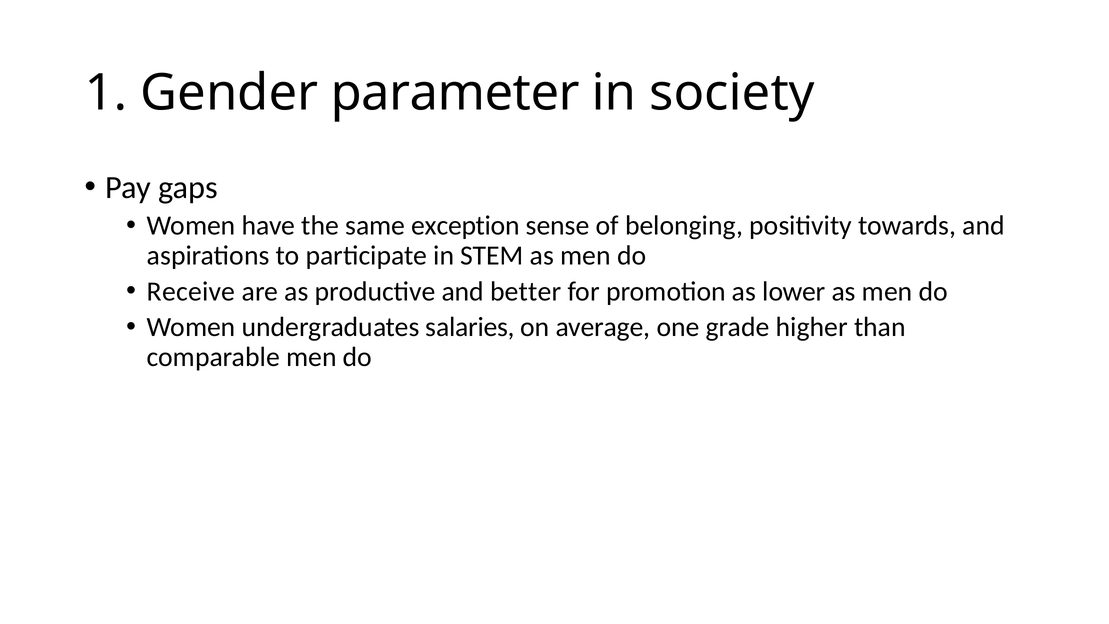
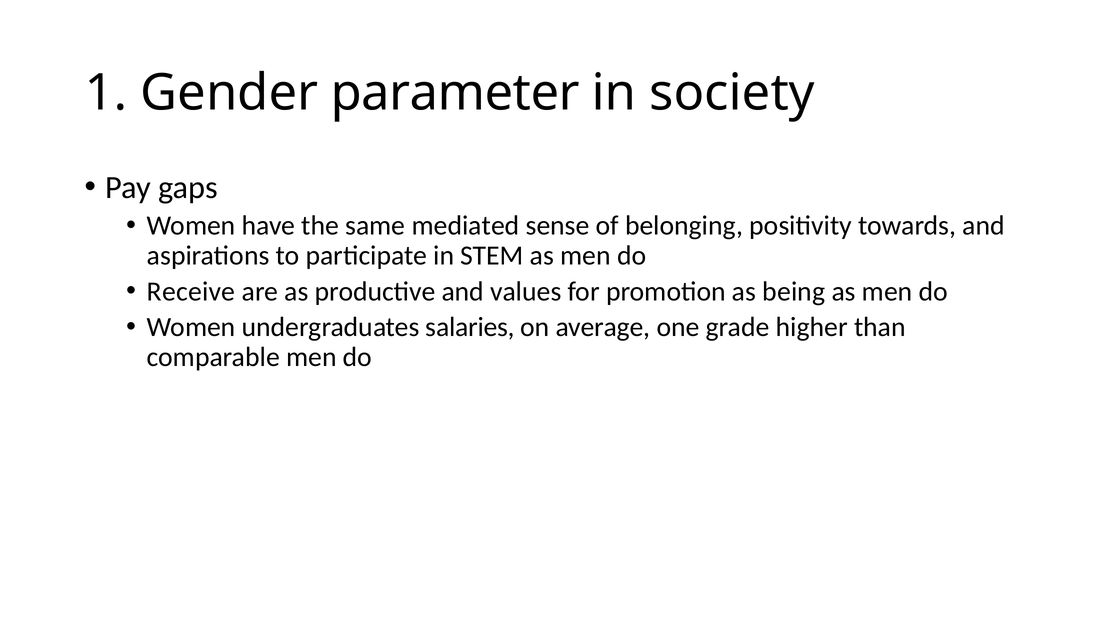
exception: exception -> mediated
better: better -> values
lower: lower -> being
